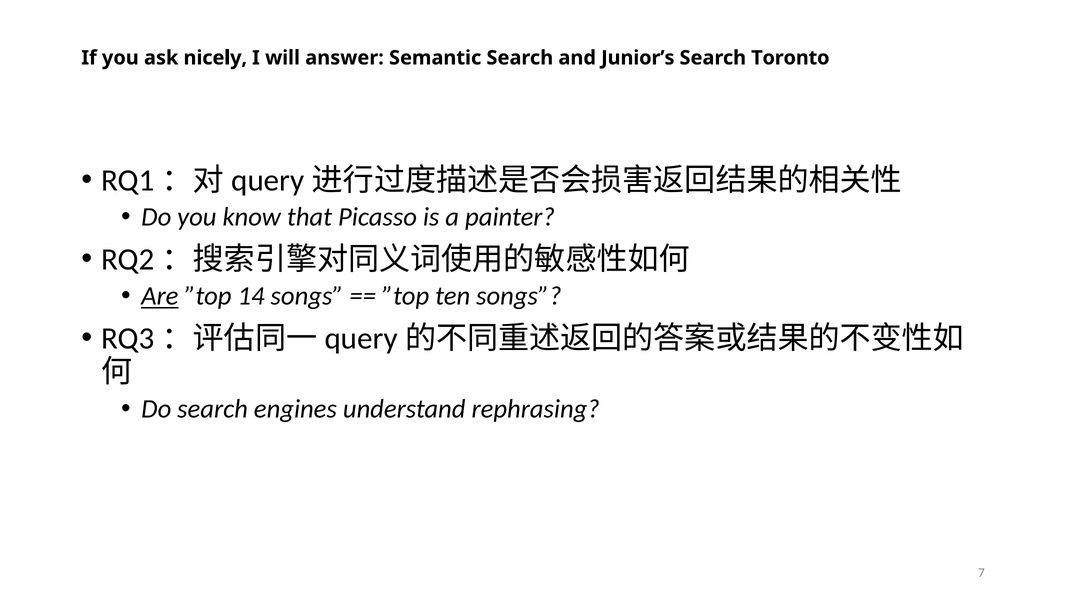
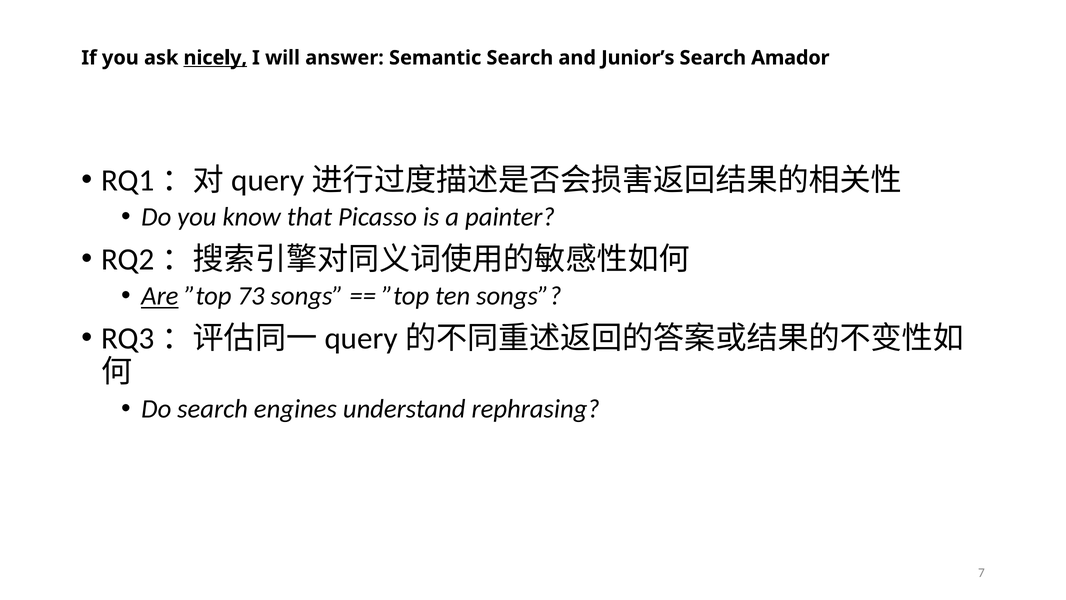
nicely underline: none -> present
Toronto: Toronto -> Amador
14: 14 -> 73
